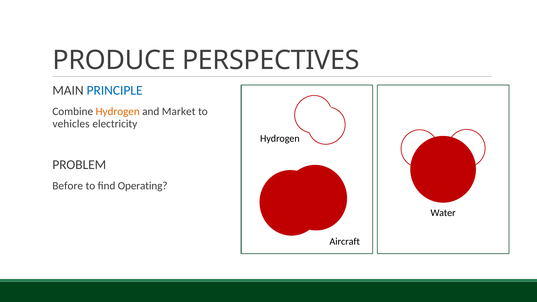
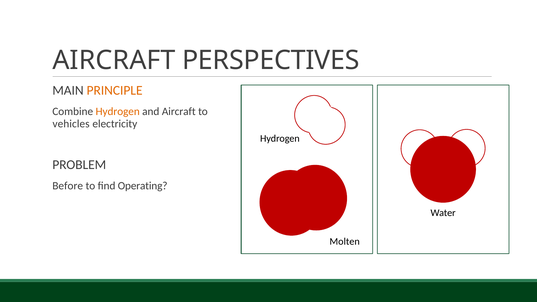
PRODUCE at (114, 60): PRODUCE -> AIRCRAFT
PRINCIPLE colour: blue -> orange
and Market: Market -> Aircraft
Aircraft: Aircraft -> Molten
